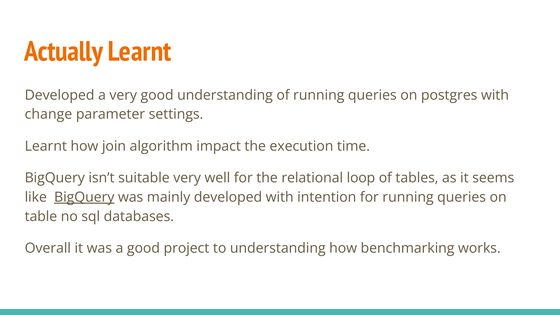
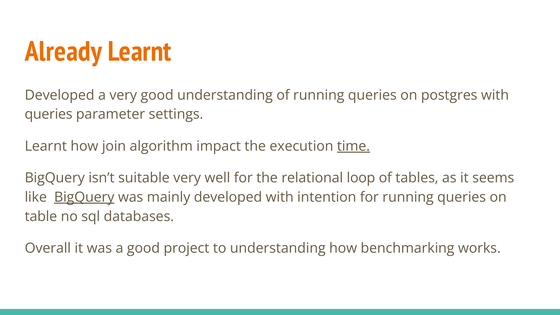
Actually: Actually -> Already
change at (48, 114): change -> queries
time underline: none -> present
